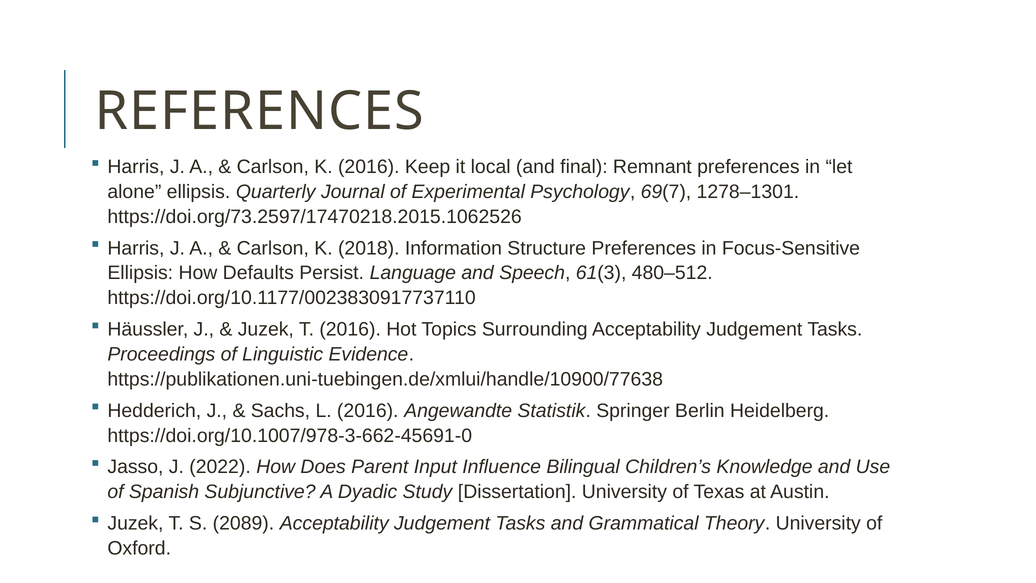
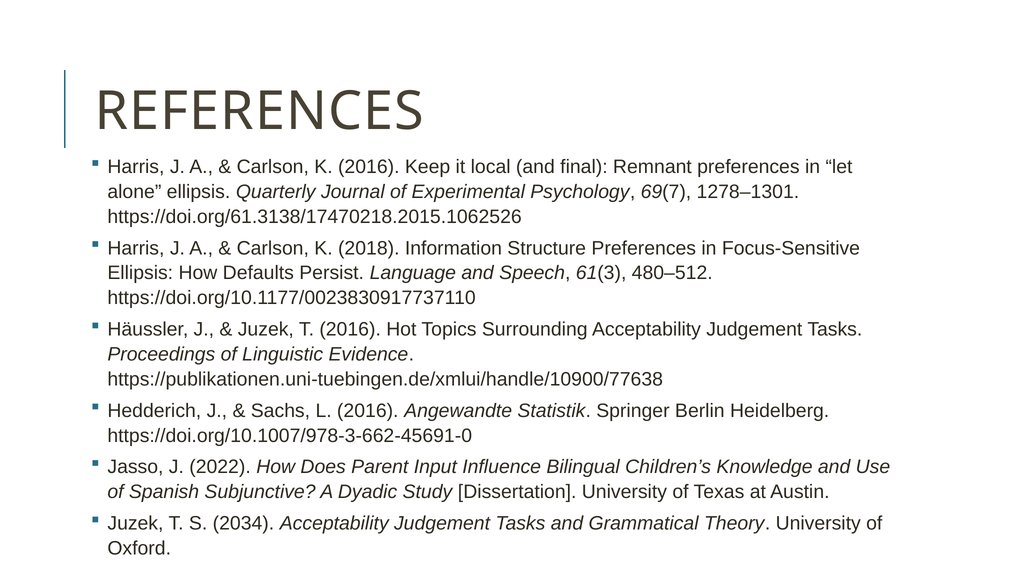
https://doi.org/73.2597/17470218.2015.1062526: https://doi.org/73.2597/17470218.2015.1062526 -> https://doi.org/61.3138/17470218.2015.1062526
2089: 2089 -> 2034
